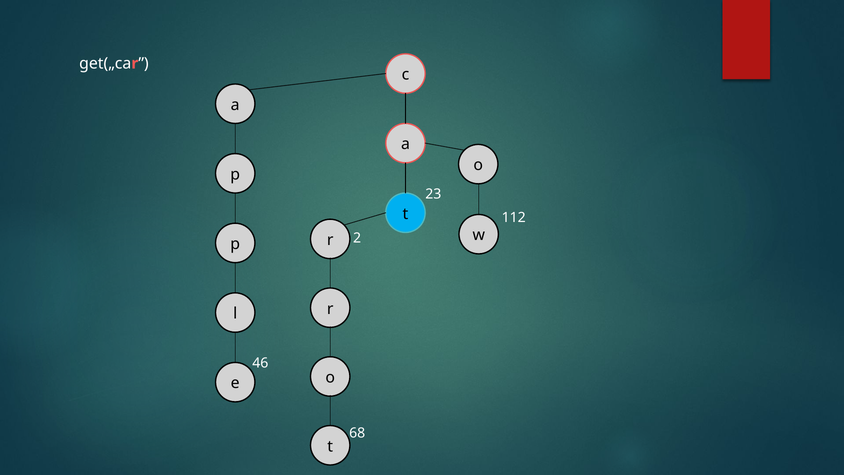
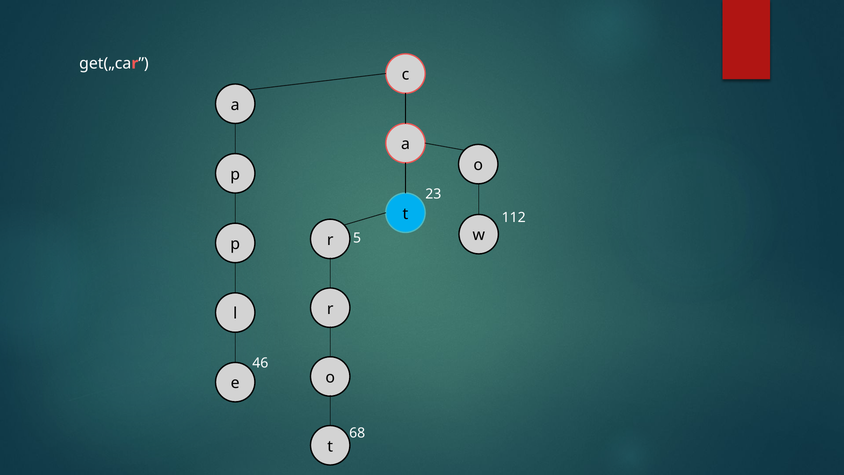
2: 2 -> 5
